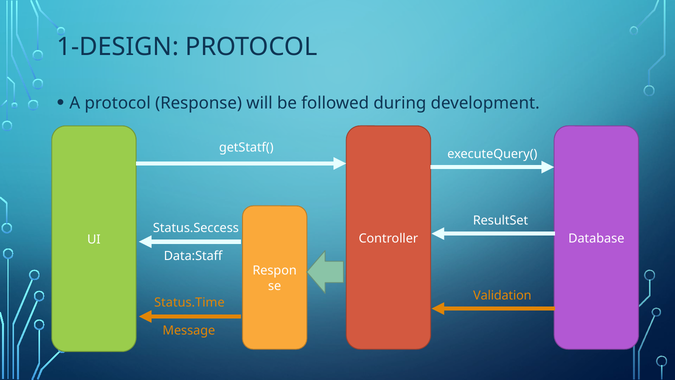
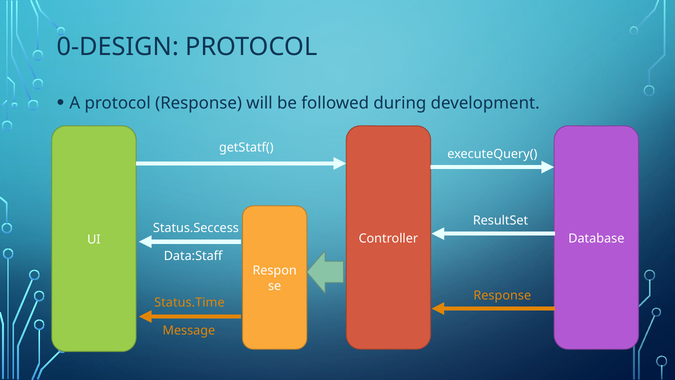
1-DESIGN: 1-DESIGN -> 0-DESIGN
Validation at (502, 295): Validation -> Response
